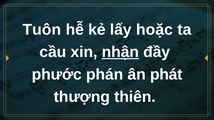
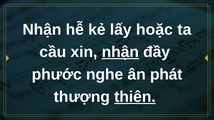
Tuôn at (42, 30): Tuôn -> Nhận
phán: phán -> nghe
thiên underline: none -> present
